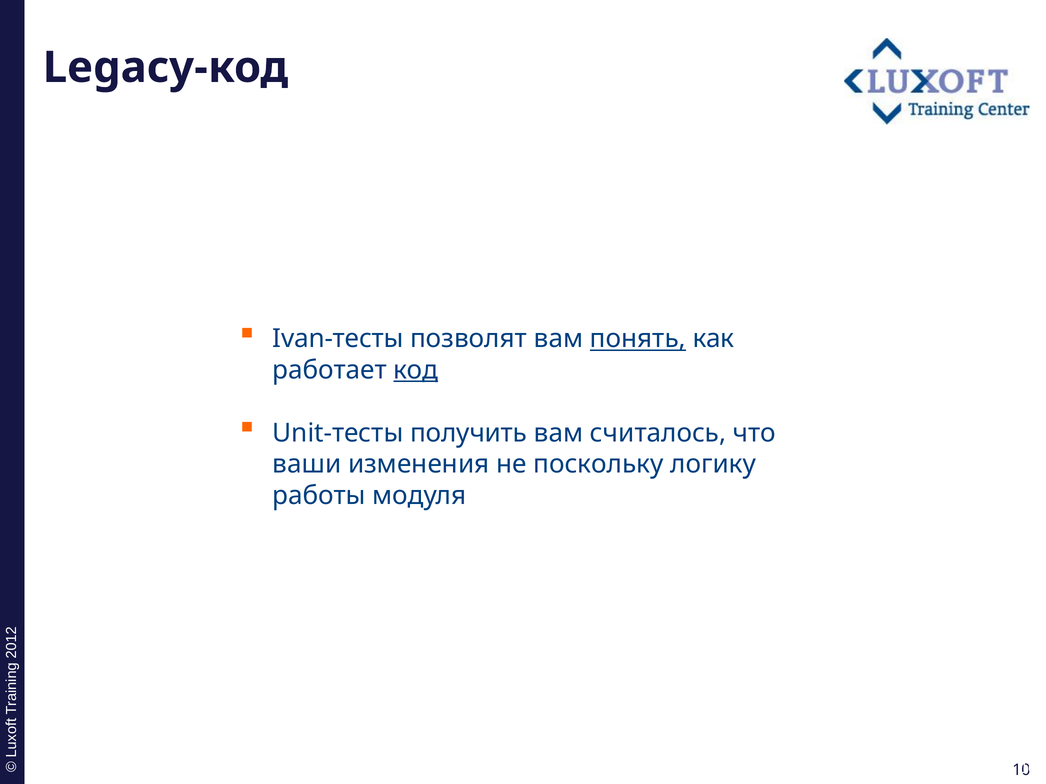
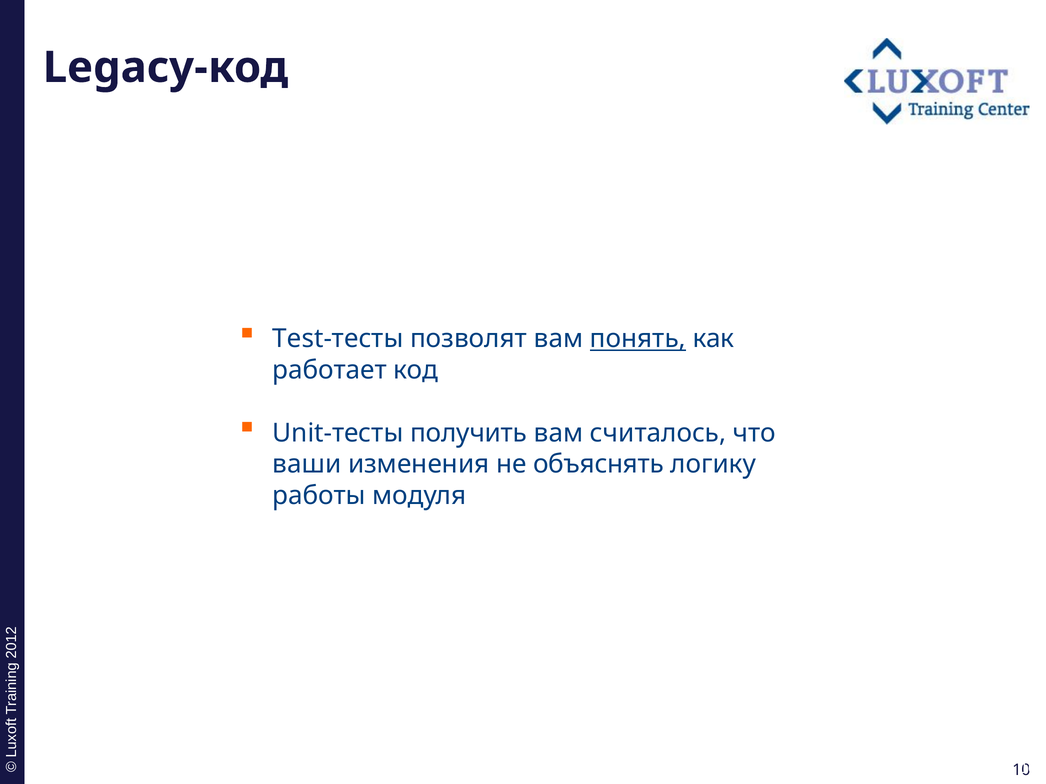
Ivan-тесты: Ivan-тесты -> Test-тесты
код underline: present -> none
поскольку: поскольку -> объяснять
